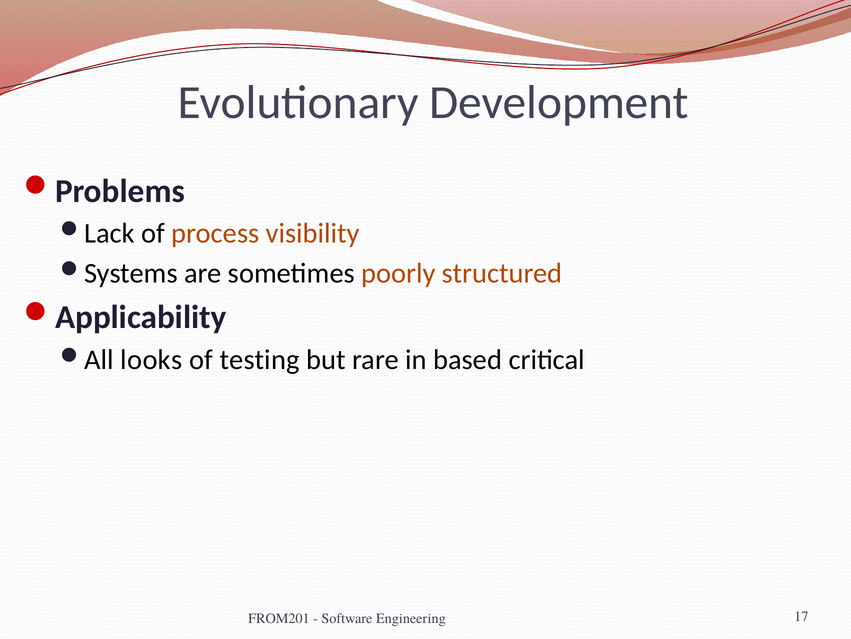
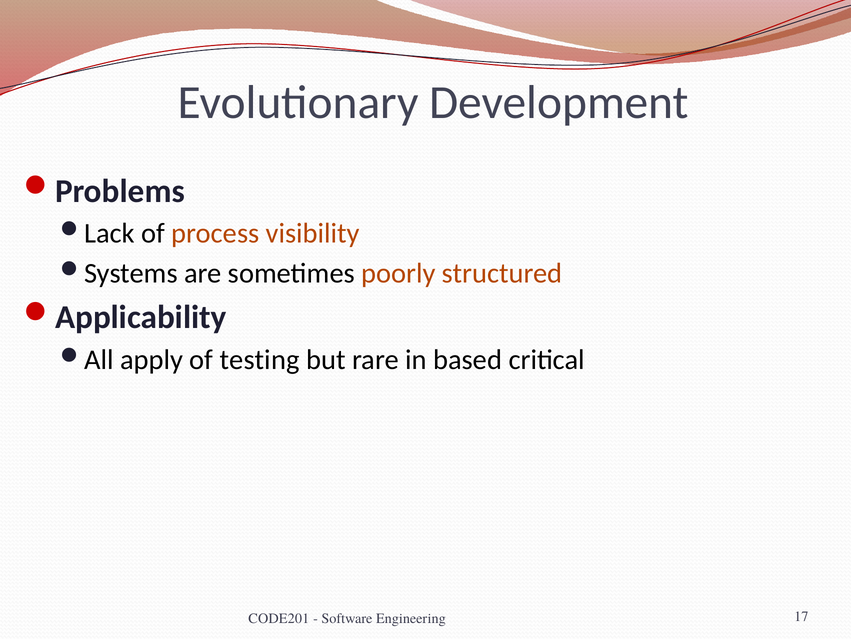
looks: looks -> apply
FROM201: FROM201 -> CODE201
